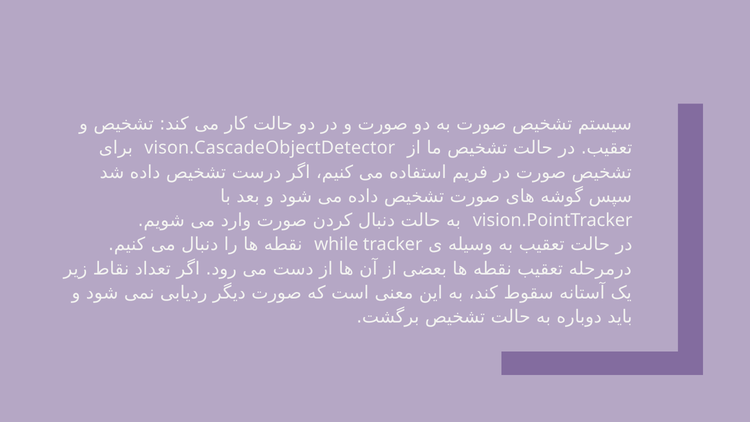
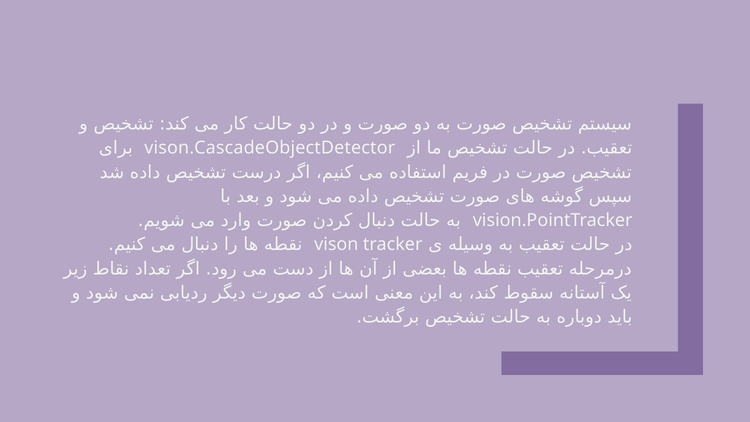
while: while -> vison
